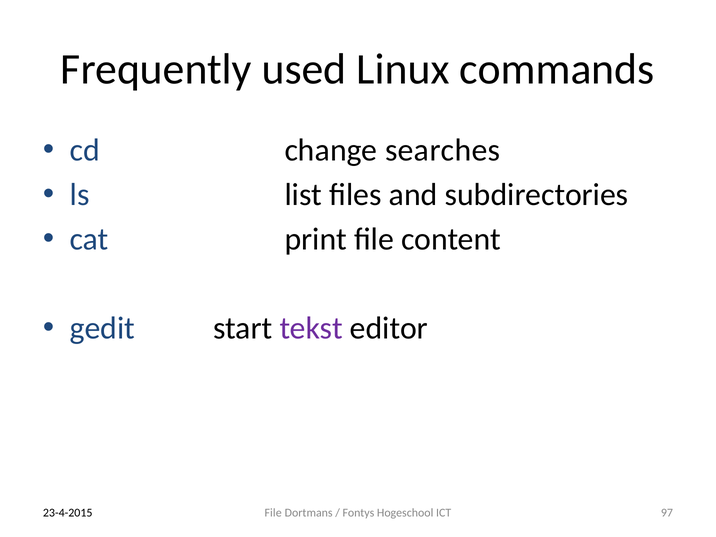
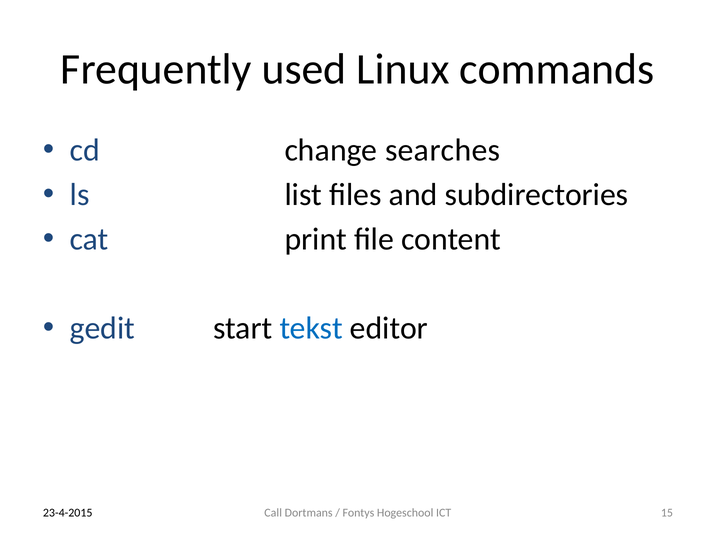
tekst colour: purple -> blue
File at (273, 513): File -> Call
97: 97 -> 15
